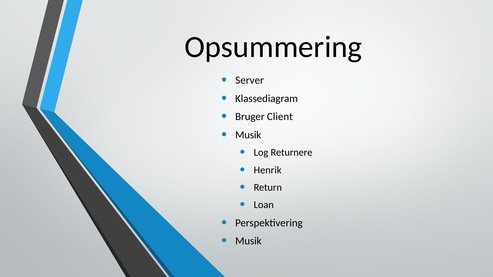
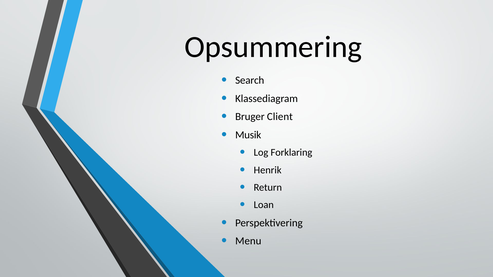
Server: Server -> Search
Returnere: Returnere -> Forklaring
Musik at (248, 241): Musik -> Menu
